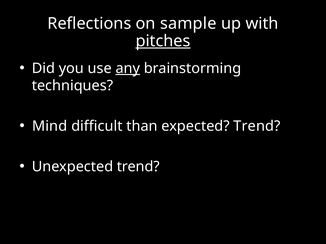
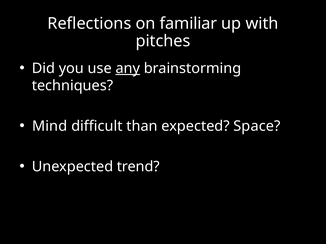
sample: sample -> familiar
pitches underline: present -> none
expected Trend: Trend -> Space
